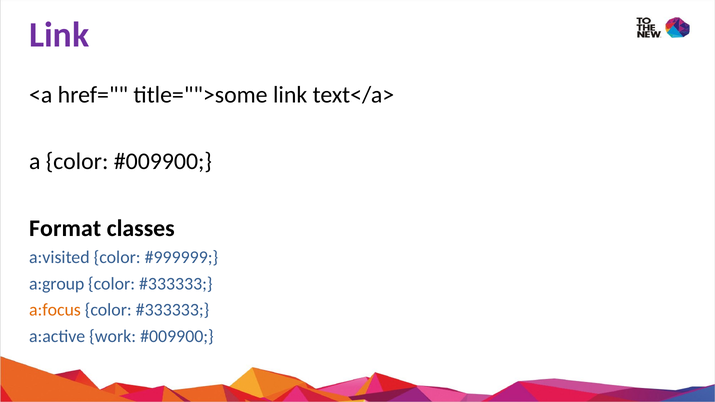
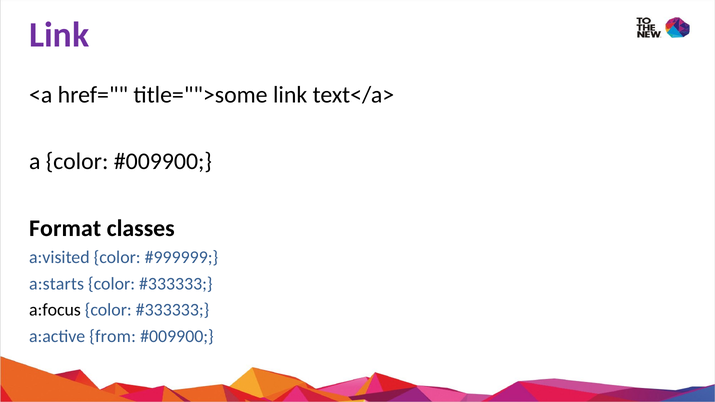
a:group: a:group -> a:starts
a:focus colour: orange -> black
work: work -> from
